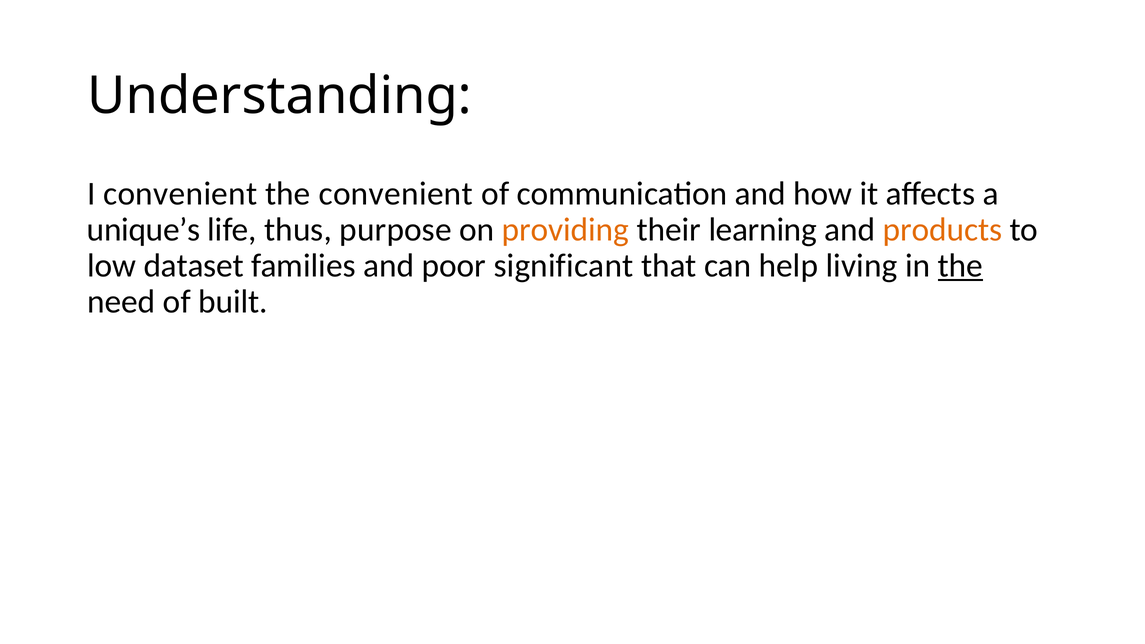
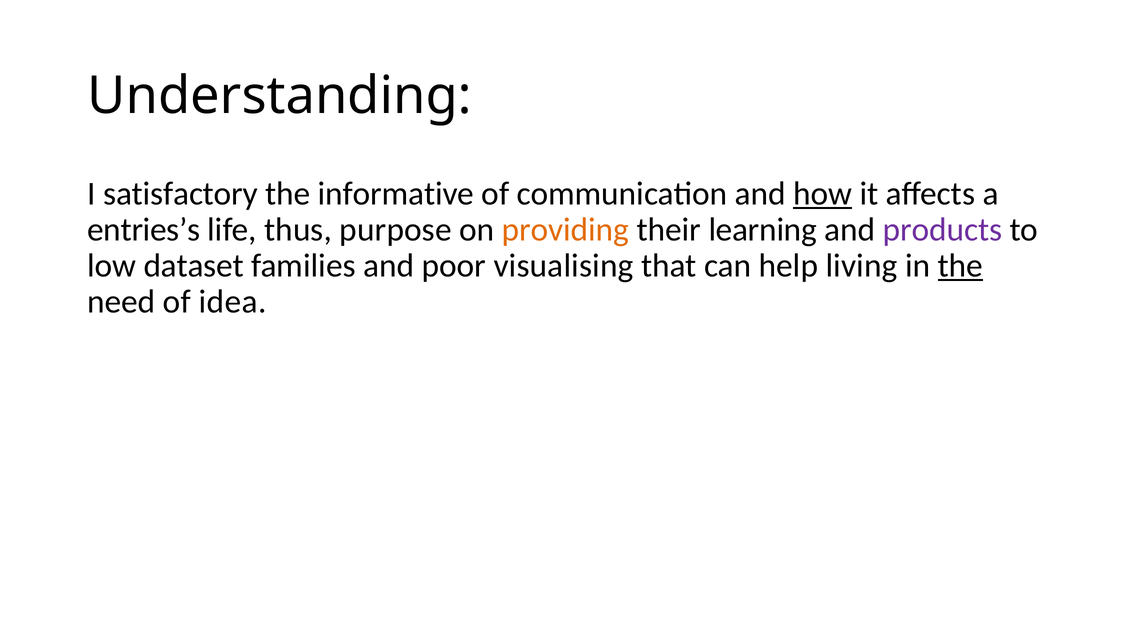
I convenient: convenient -> satisfactory
the convenient: convenient -> informative
how underline: none -> present
unique’s: unique’s -> entries’s
products colour: orange -> purple
significant: significant -> visualising
built: built -> idea
